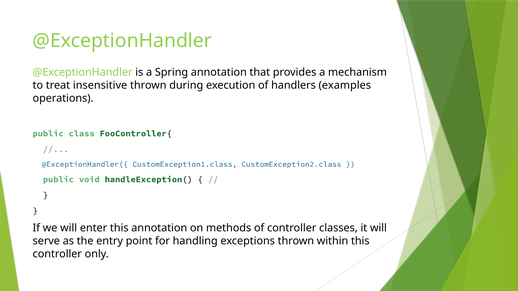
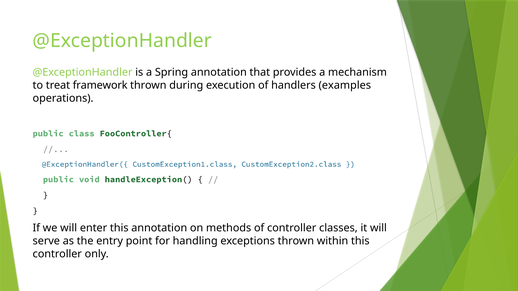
insensitive: insensitive -> framework
